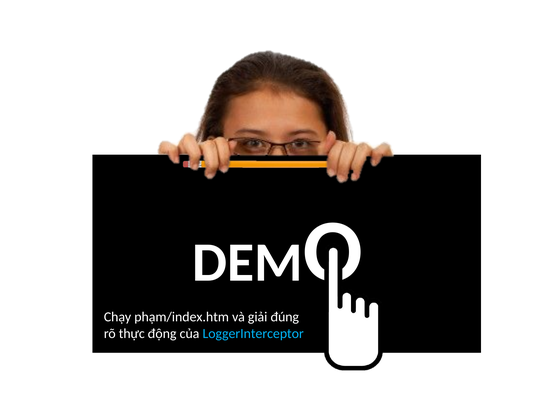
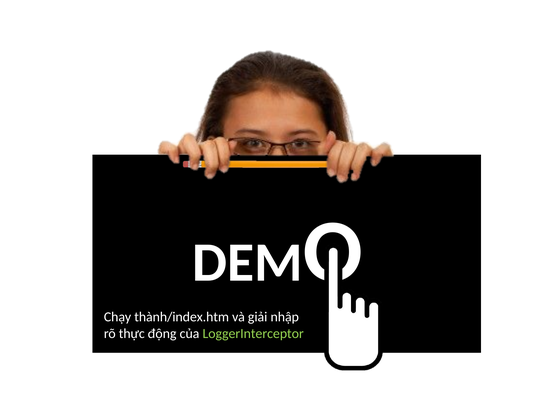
phạm/index.htm: phạm/index.htm -> thành/index.htm
đúng: đúng -> nhập
LoggerInterceptor colour: light blue -> light green
